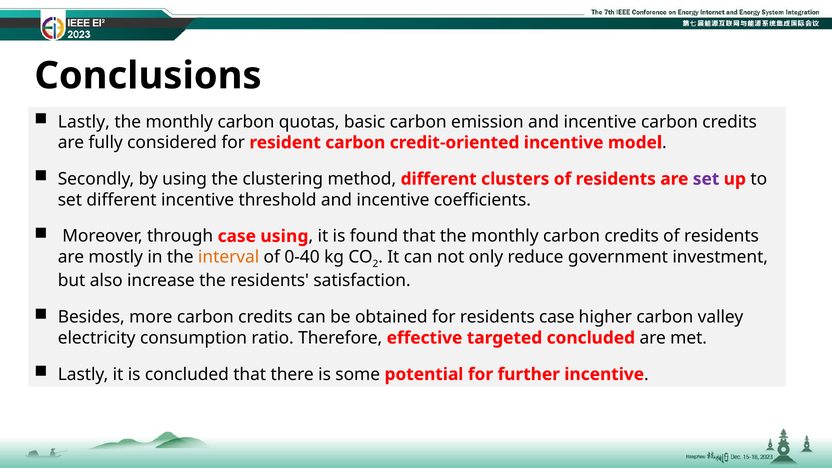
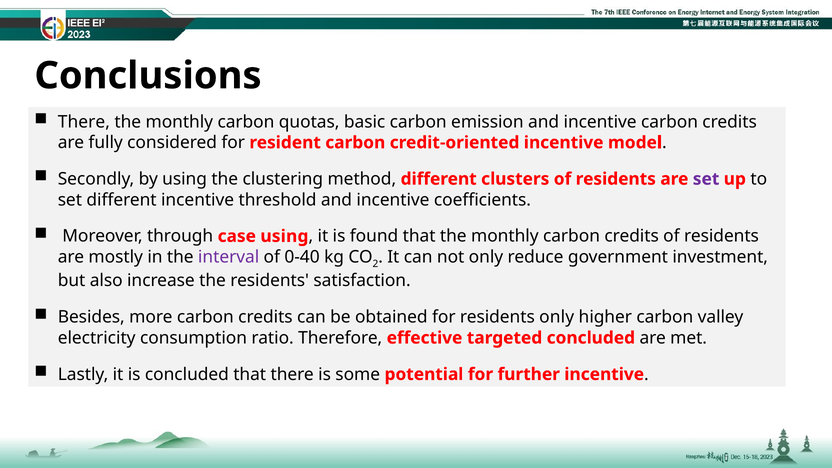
Lastly at (84, 122): Lastly -> There
interval colour: orange -> purple
residents case: case -> only
